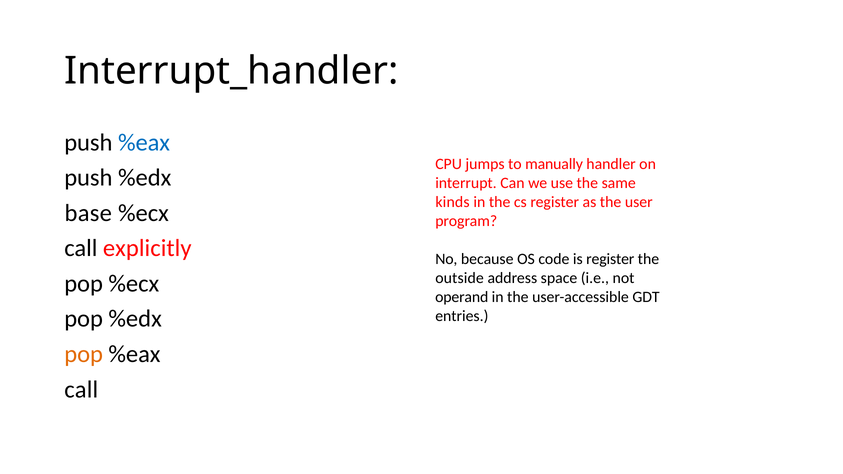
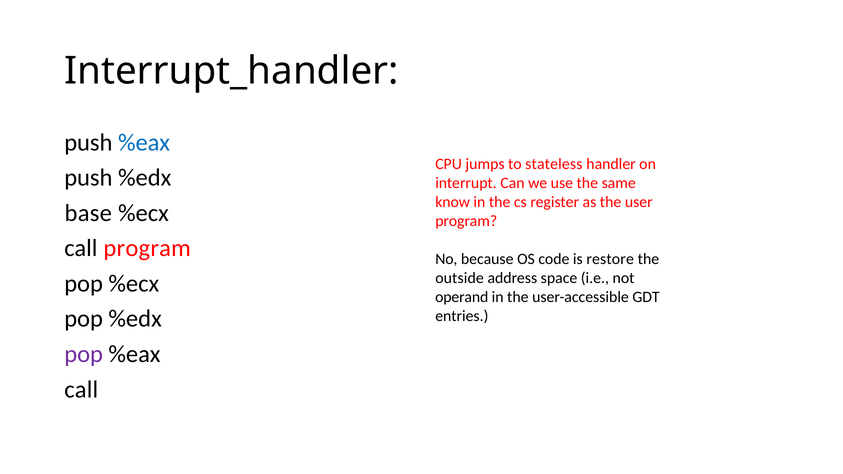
manually: manually -> stateless
kinds: kinds -> know
call explicitly: explicitly -> program
is register: register -> restore
pop at (84, 354) colour: orange -> purple
